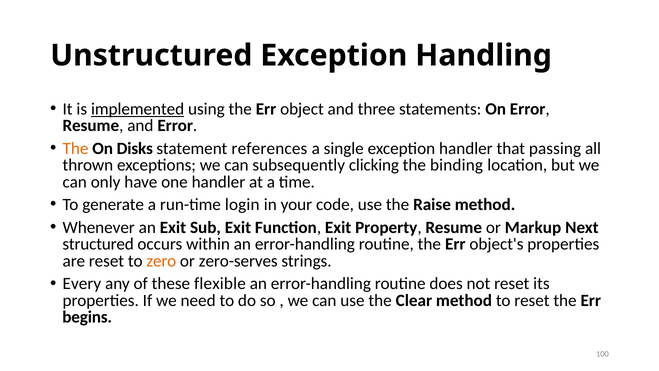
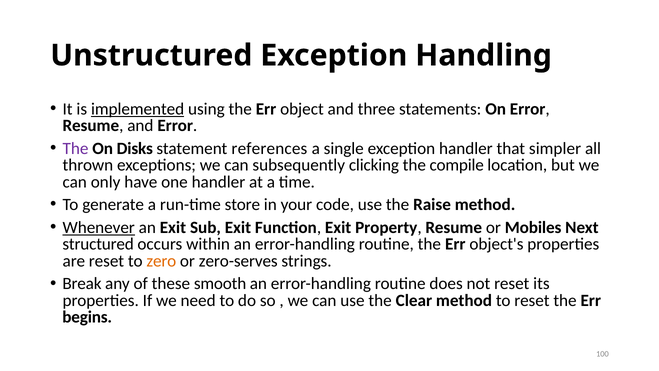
The at (76, 148) colour: orange -> purple
passing: passing -> simpler
binding: binding -> compile
login: login -> store
Whenever underline: none -> present
Markup: Markup -> Mobiles
Every: Every -> Break
flexible: flexible -> smooth
